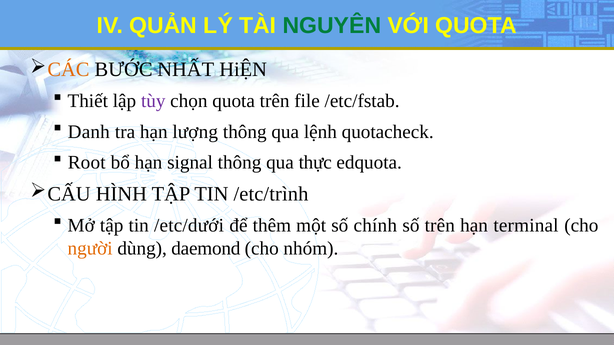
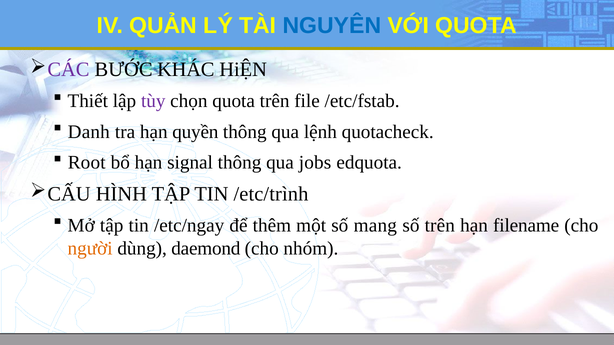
NGUYÊN colour: green -> blue
CÁC colour: orange -> purple
NHẤT: NHẤT -> KHÁC
lượng: lượng -> quyền
thực: thực -> jobs
/etc/dưới: /etc/dưới -> /etc/ngay
chính: chính -> mang
terminal: terminal -> filename
